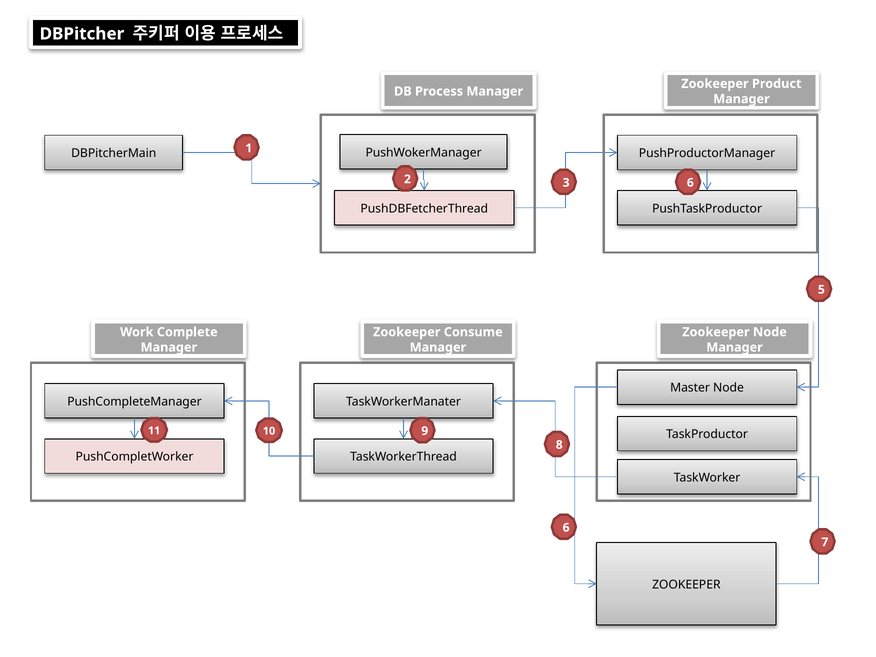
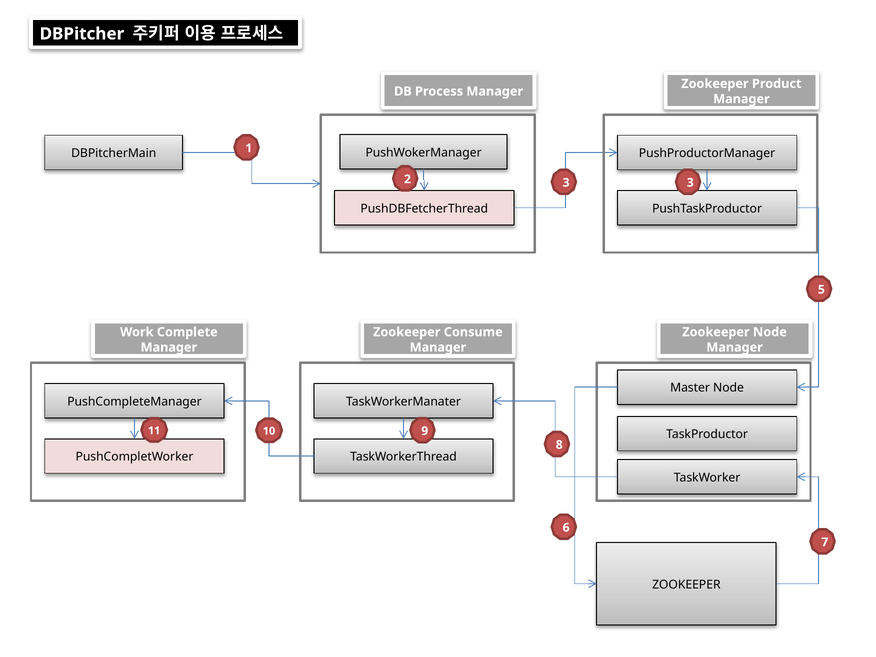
3 6: 6 -> 3
